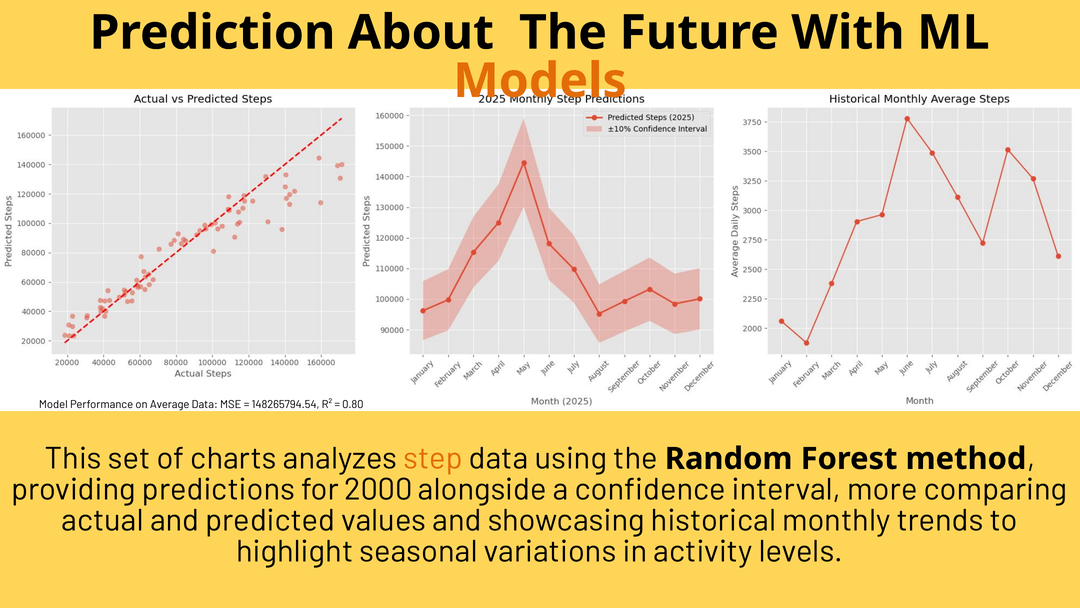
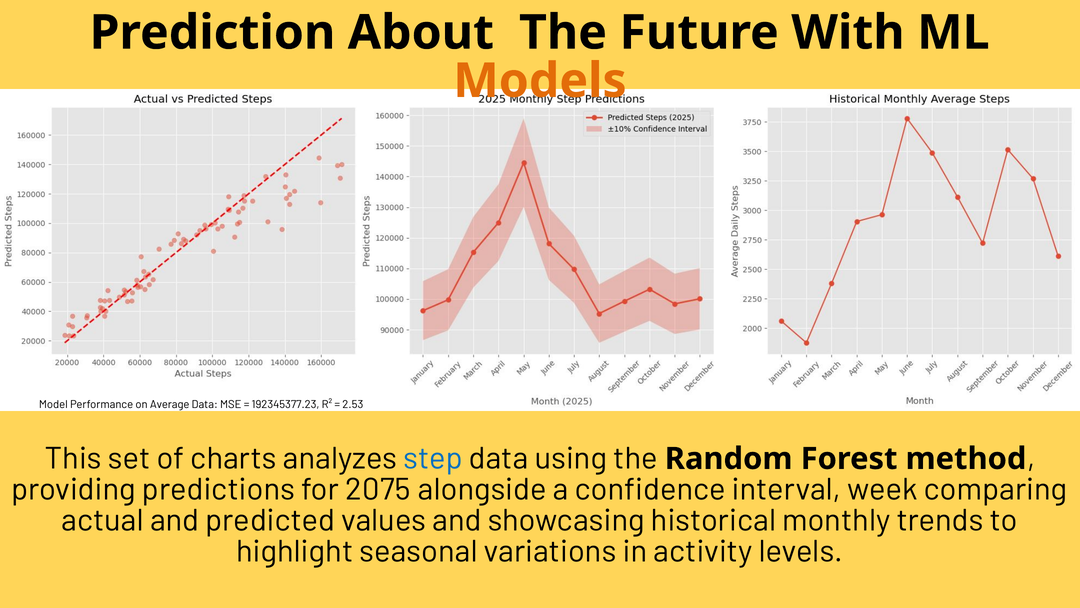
148265794.54: 148265794.54 -> 192345377.23
0.80: 0.80 -> 2.53
step colour: orange -> blue
2000: 2000 -> 2075
more: more -> week
